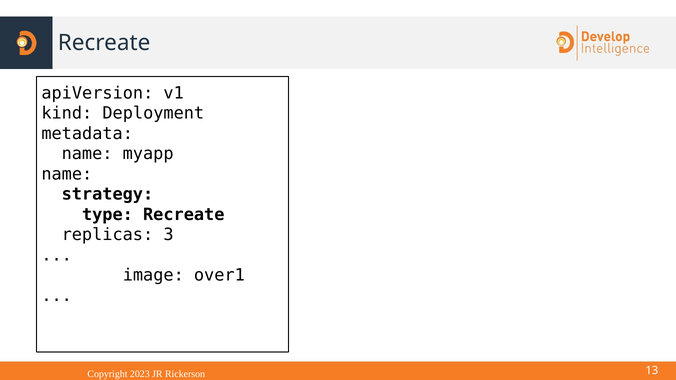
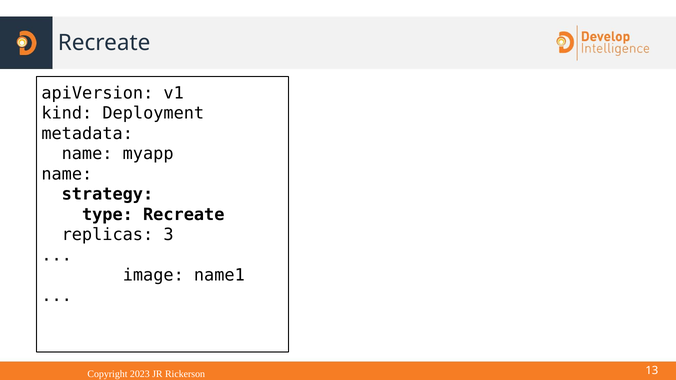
over1: over1 -> name1
